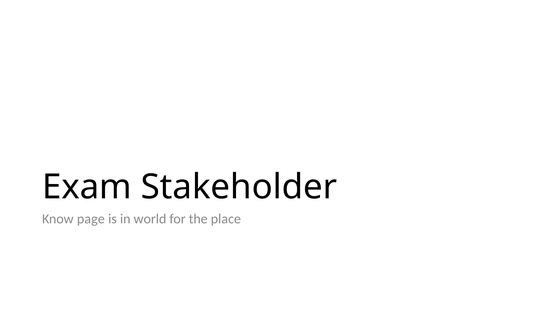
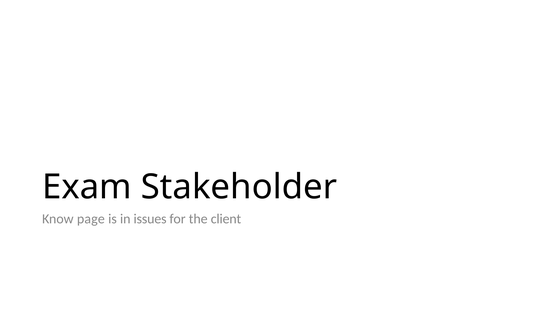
world: world -> issues
place: place -> client
